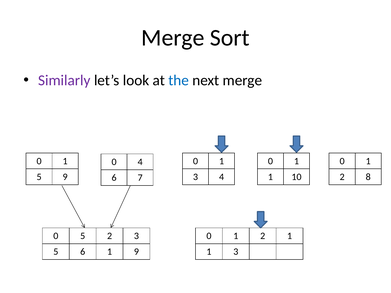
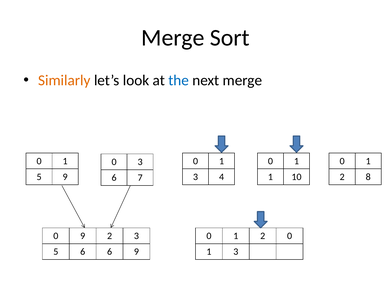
Similarly colour: purple -> orange
0 4: 4 -> 3
0 5: 5 -> 9
2 1: 1 -> 0
6 1: 1 -> 6
